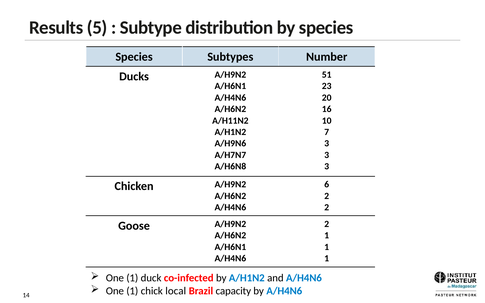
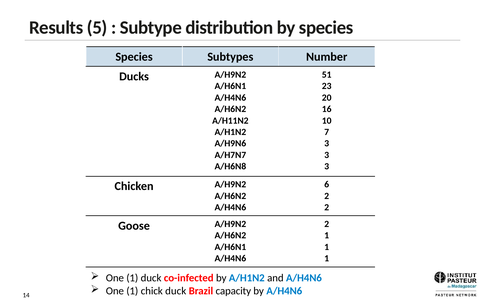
chick local: local -> duck
